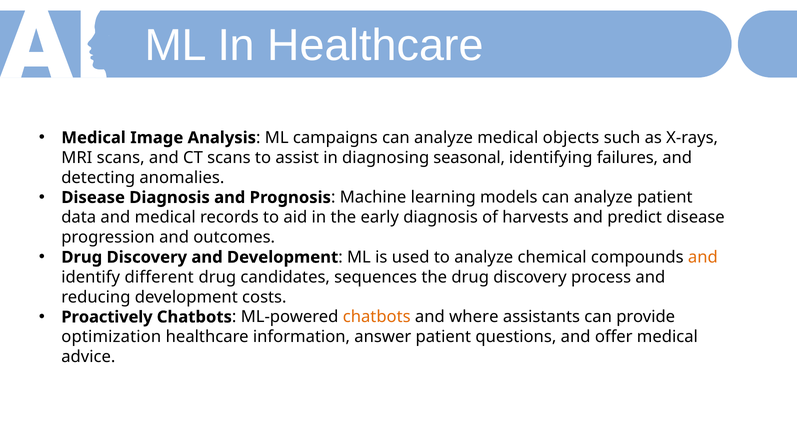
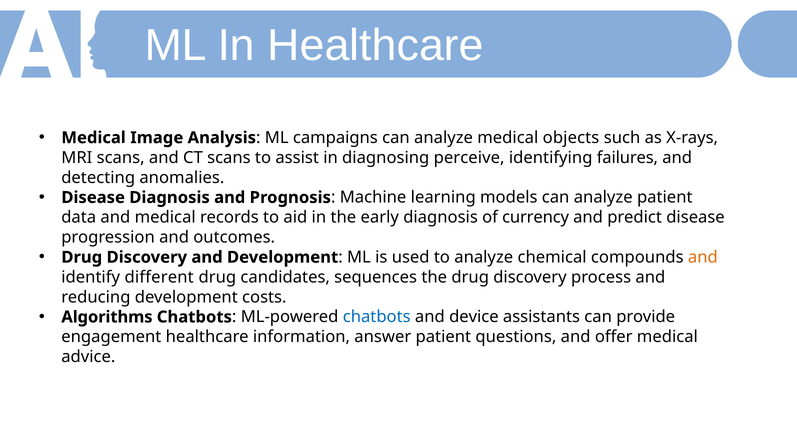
seasonal: seasonal -> perceive
harvests: harvests -> currency
Proactively: Proactively -> Algorithms
chatbots at (377, 317) colour: orange -> blue
where: where -> device
optimization: optimization -> engagement
